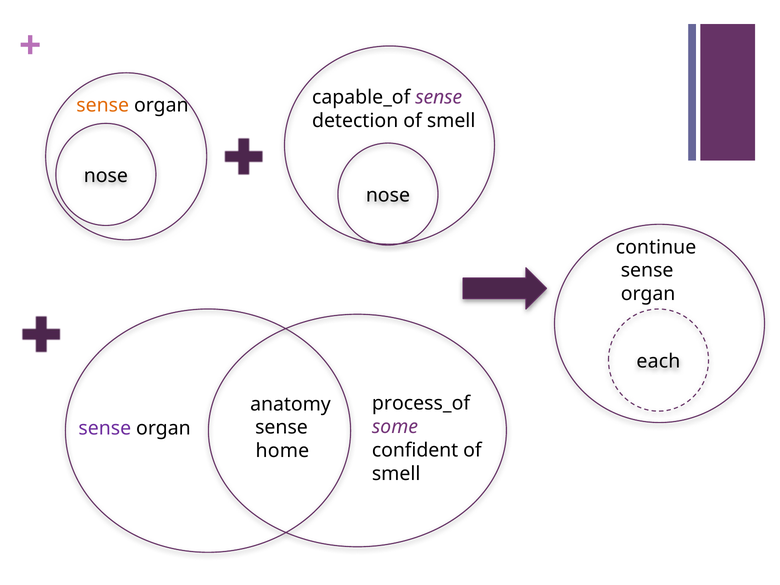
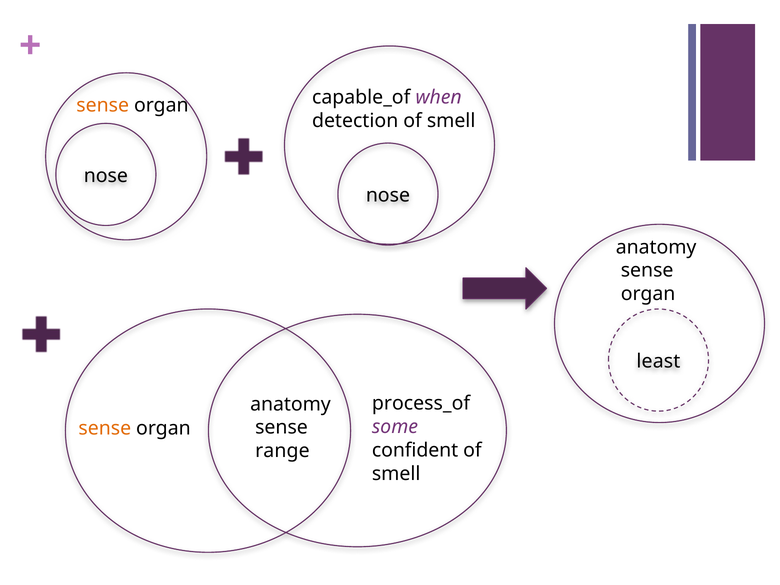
capable_of sense: sense -> when
continue at (656, 247): continue -> anatomy
each: each -> least
sense at (105, 428) colour: purple -> orange
home: home -> range
